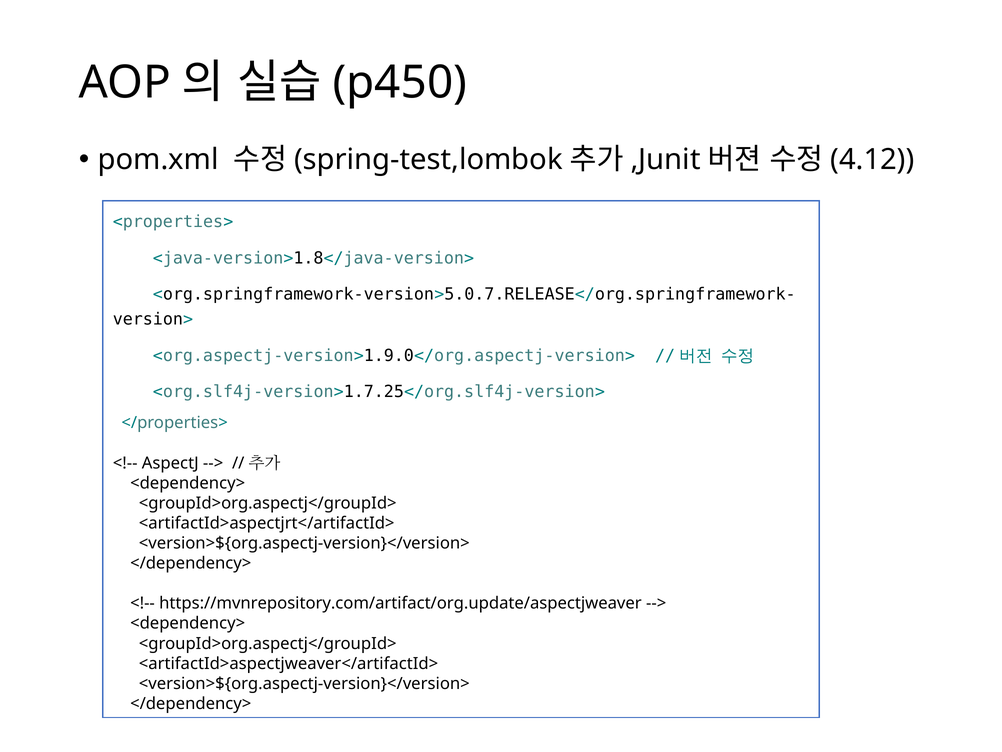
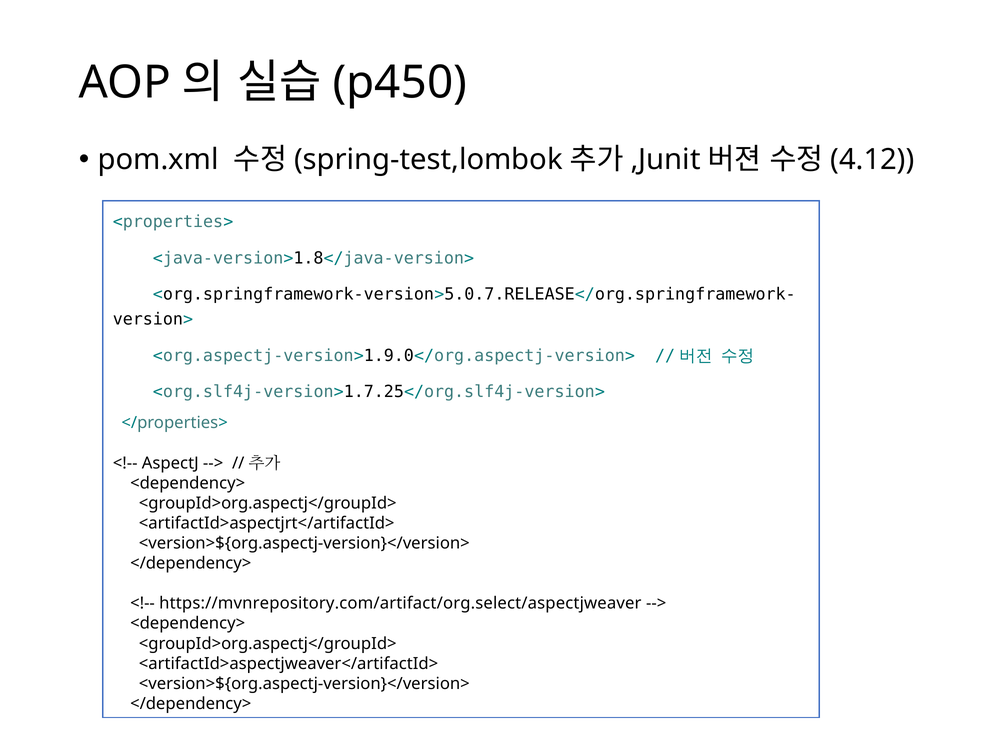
https://mvnrepository.com/artifact/org.update/aspectjweaver: https://mvnrepository.com/artifact/org.update/aspectjweaver -> https://mvnrepository.com/artifact/org.select/aspectjweaver
